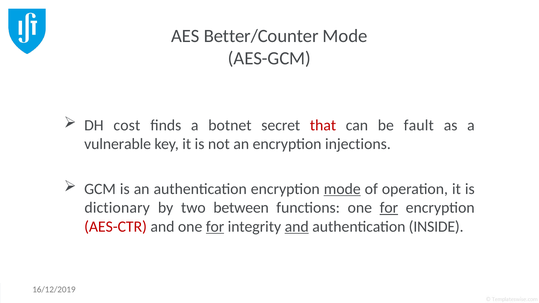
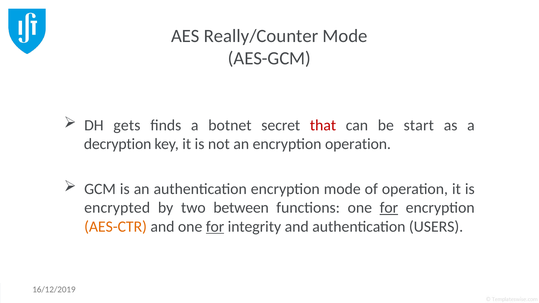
Better/Counter: Better/Counter -> Really/Counter
cost: cost -> gets
fault: fault -> start
vulnerable: vulnerable -> decryption
encryption injections: injections -> operation
mode at (342, 189) underline: present -> none
dictionary: dictionary -> encrypted
AES-CTR colour: red -> orange
and at (297, 227) underline: present -> none
INSIDE: INSIDE -> USERS
